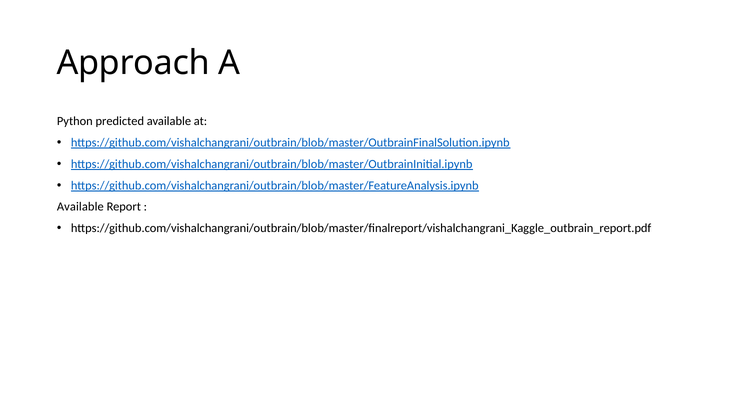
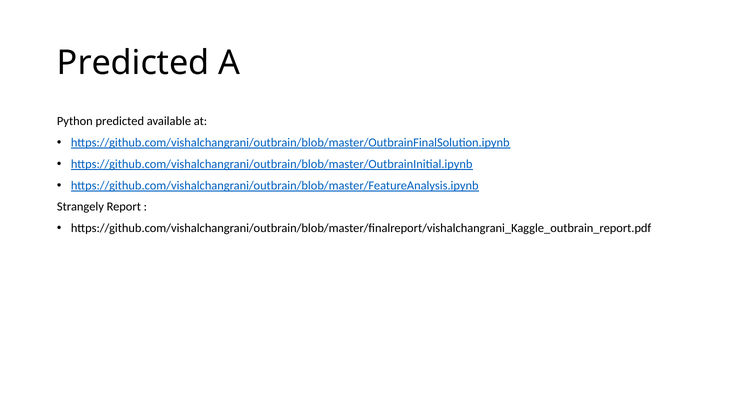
Approach at (133, 63): Approach -> Predicted
Available at (80, 207): Available -> Strangely
